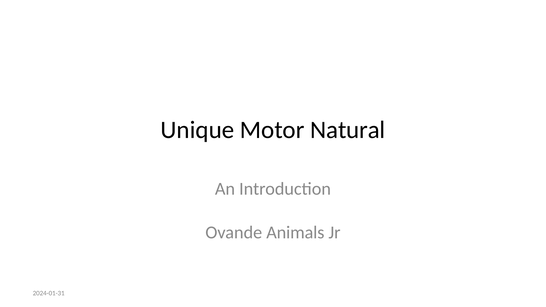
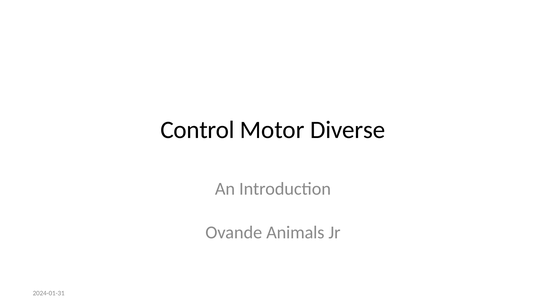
Unique: Unique -> Control
Natural: Natural -> Diverse
